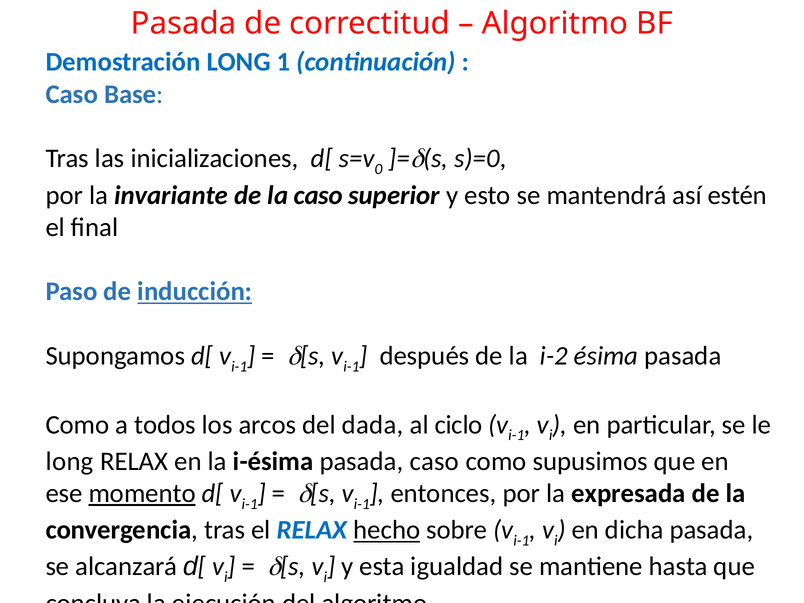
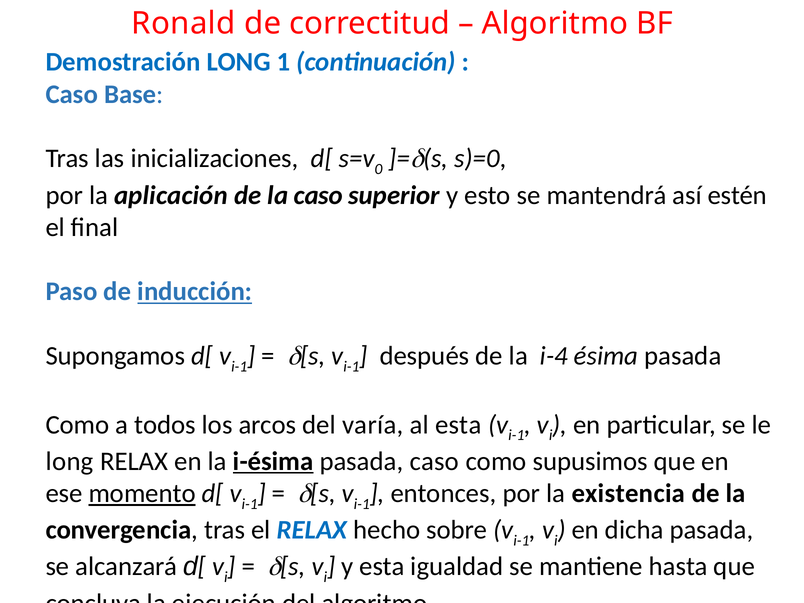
Pasada at (184, 23): Pasada -> Ronald
invariante: invariante -> aplicación
i-2: i-2 -> i-4
dada: dada -> varía
al ciclo: ciclo -> esta
i-ésima underline: none -> present
expresada: expresada -> existencia
hecho underline: present -> none
